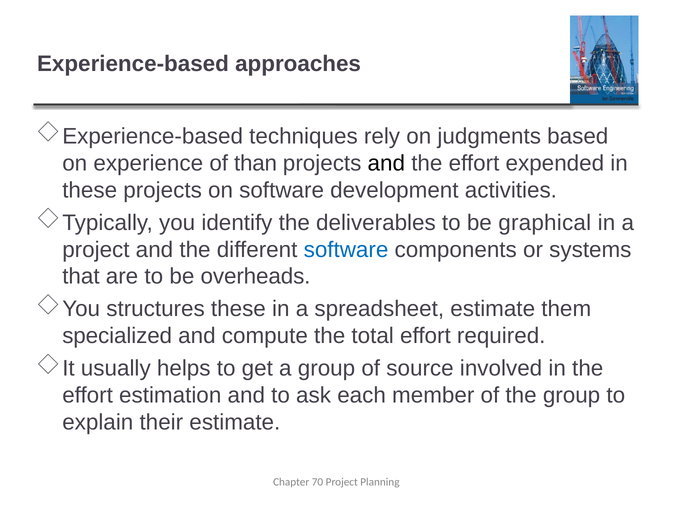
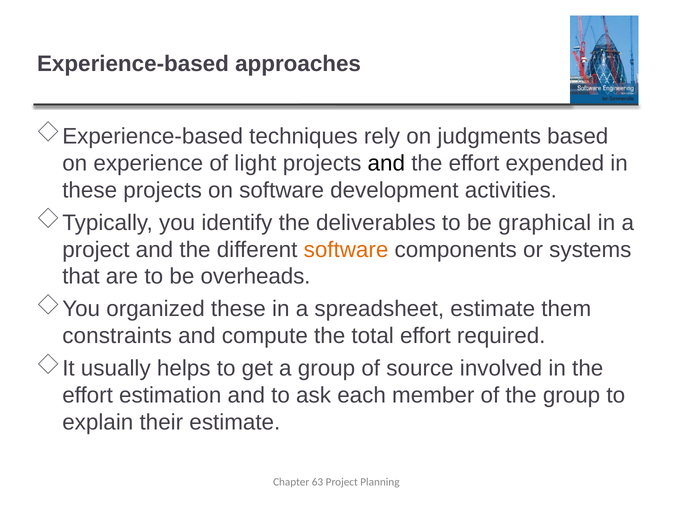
than: than -> light
software at (346, 249) colour: blue -> orange
structures: structures -> organized
specialized: specialized -> constraints
70: 70 -> 63
